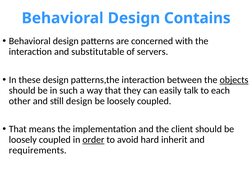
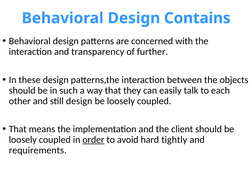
substitutable: substitutable -> transparency
servers: servers -> further
objects underline: present -> none
inherit: inherit -> tightly
